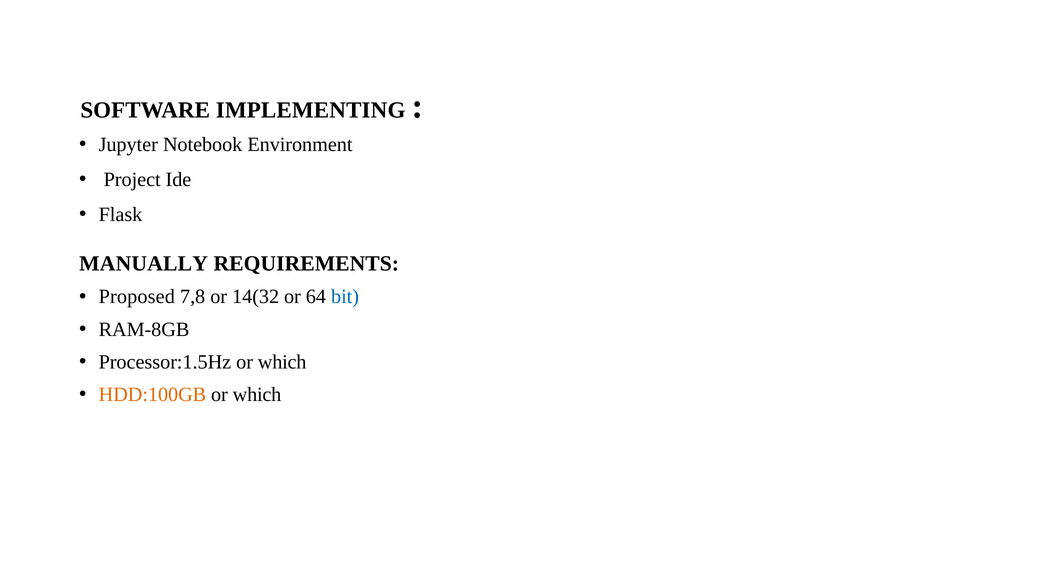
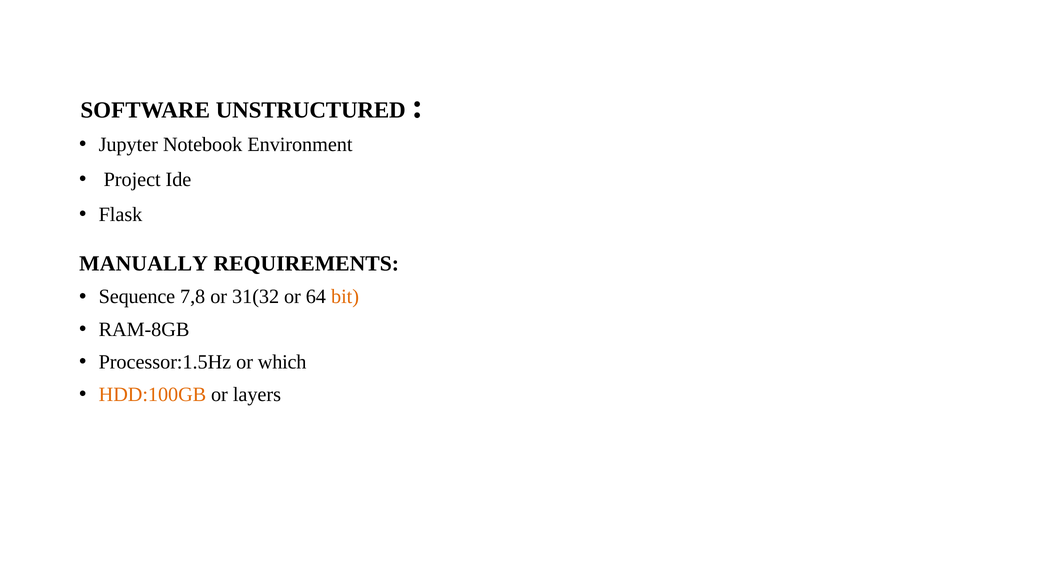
IMPLEMENTING: IMPLEMENTING -> UNSTRUCTURED
Proposed: Proposed -> Sequence
14(32: 14(32 -> 31(32
bit colour: blue -> orange
which at (257, 394): which -> layers
